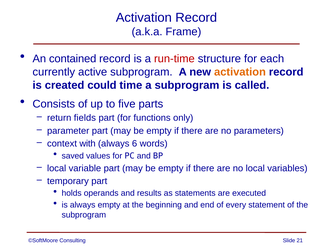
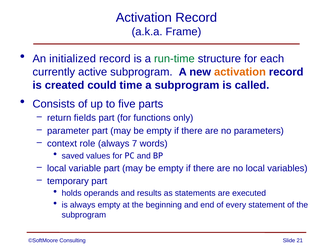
contained: contained -> initialized
run-time colour: red -> green
with: with -> role
6: 6 -> 7
